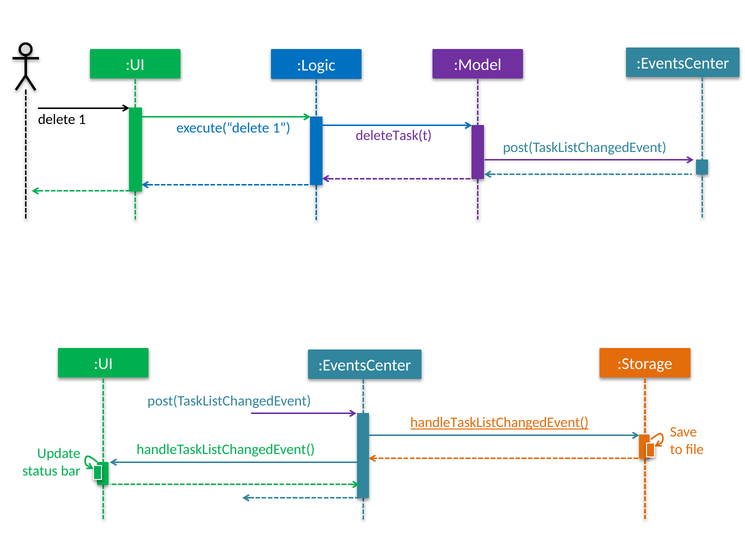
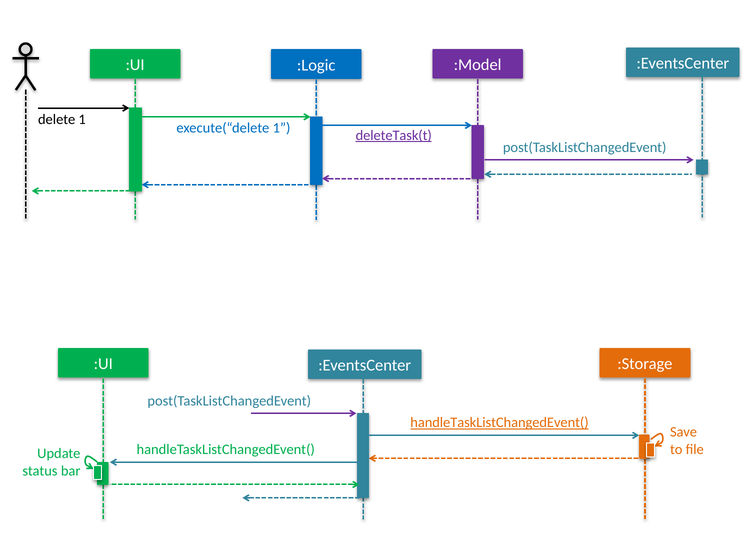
deleteTask(t underline: none -> present
